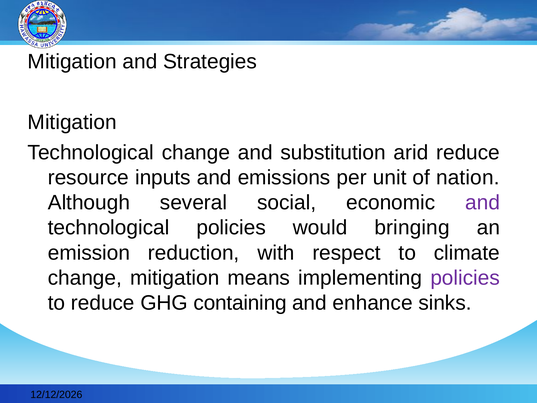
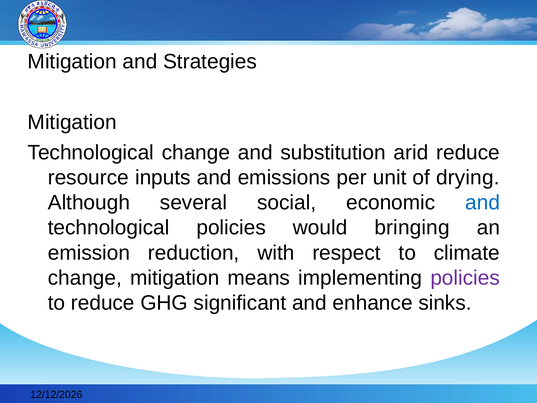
nation: nation -> drying
and at (483, 203) colour: purple -> blue
containing: containing -> significant
